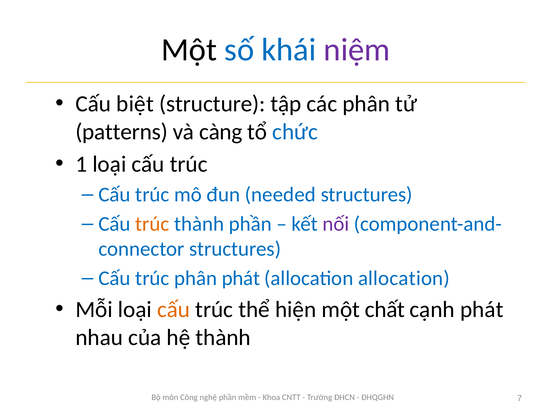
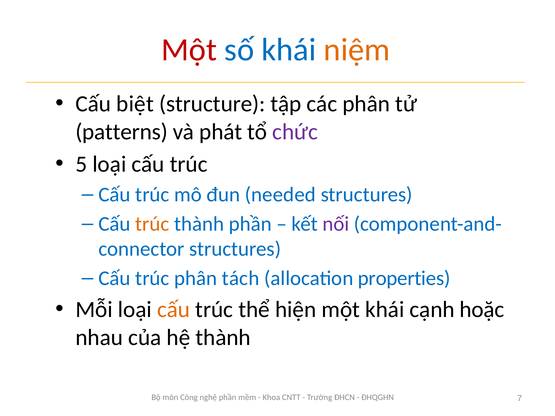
Một at (189, 50) colour: black -> red
niệm colour: purple -> orange
càng: càng -> phát
chức colour: blue -> purple
1: 1 -> 5
phân phát: phát -> tách
allocation allocation: allocation -> properties
một chất: chất -> khái
cạnh phát: phát -> hoặc
